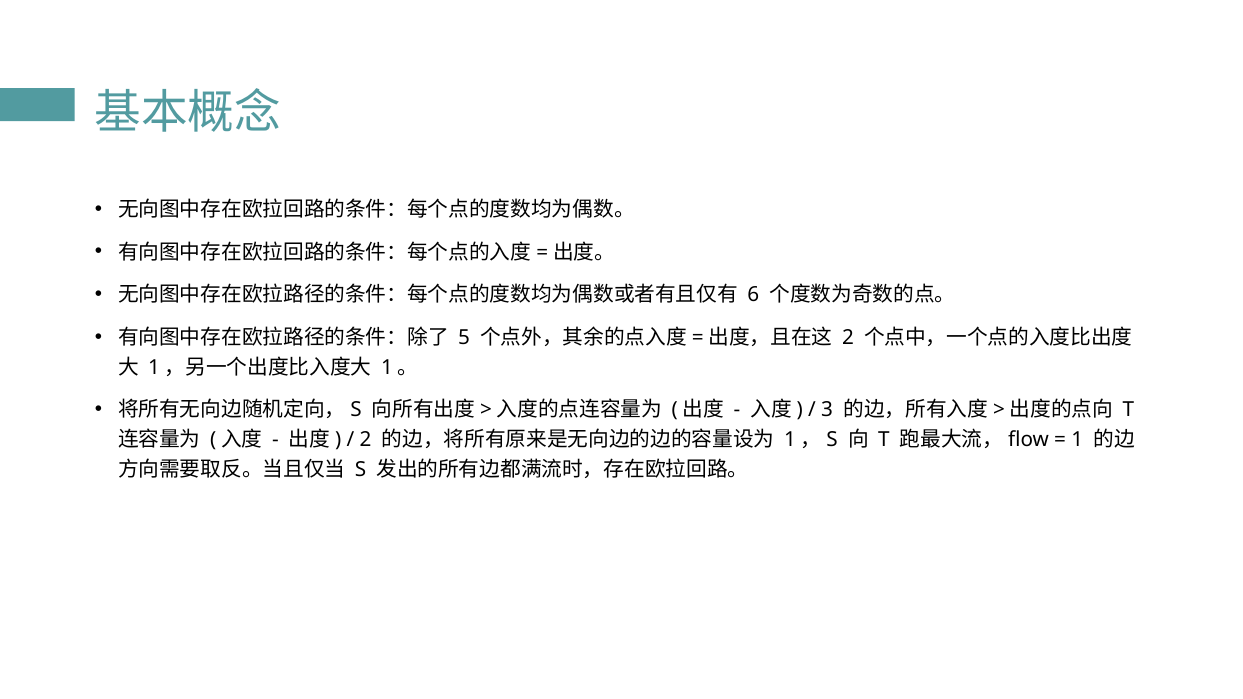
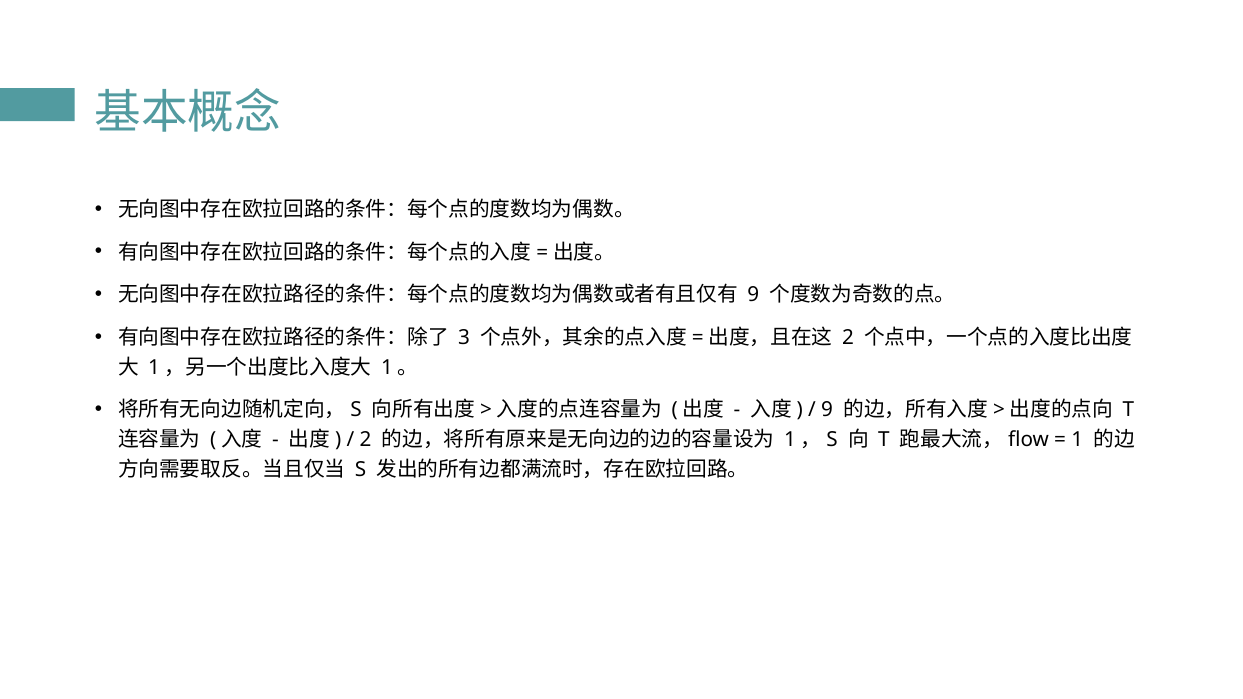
6 at (753, 295): 6 -> 9
5: 5 -> 3
3 at (827, 410): 3 -> 9
